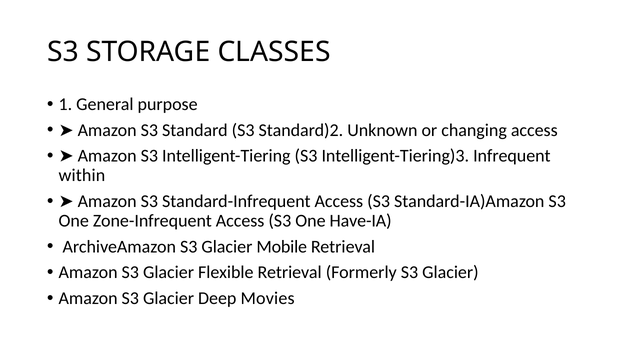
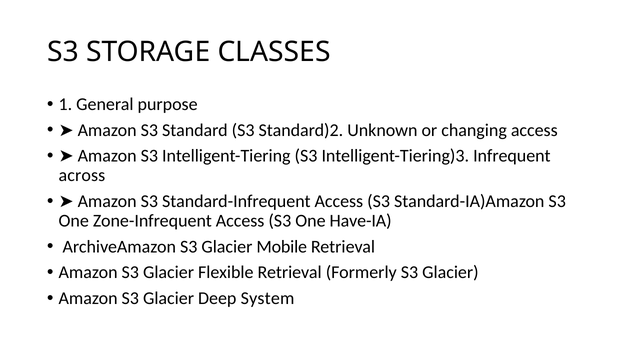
within: within -> across
Movies: Movies -> System
